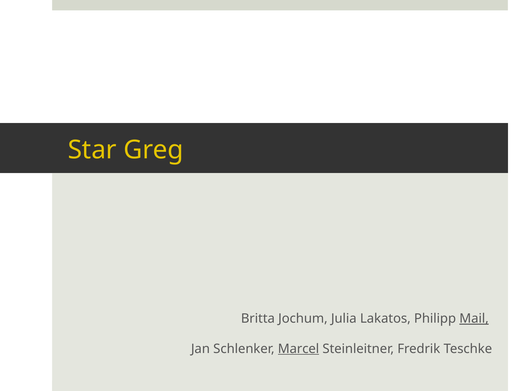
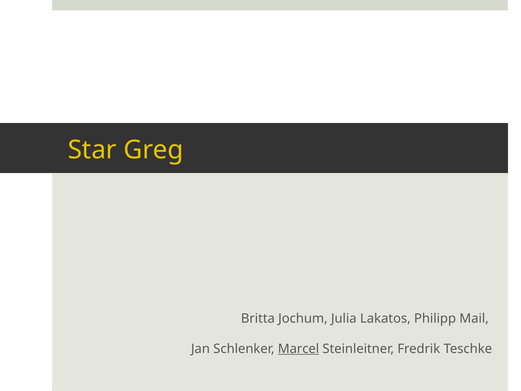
Mail underline: present -> none
